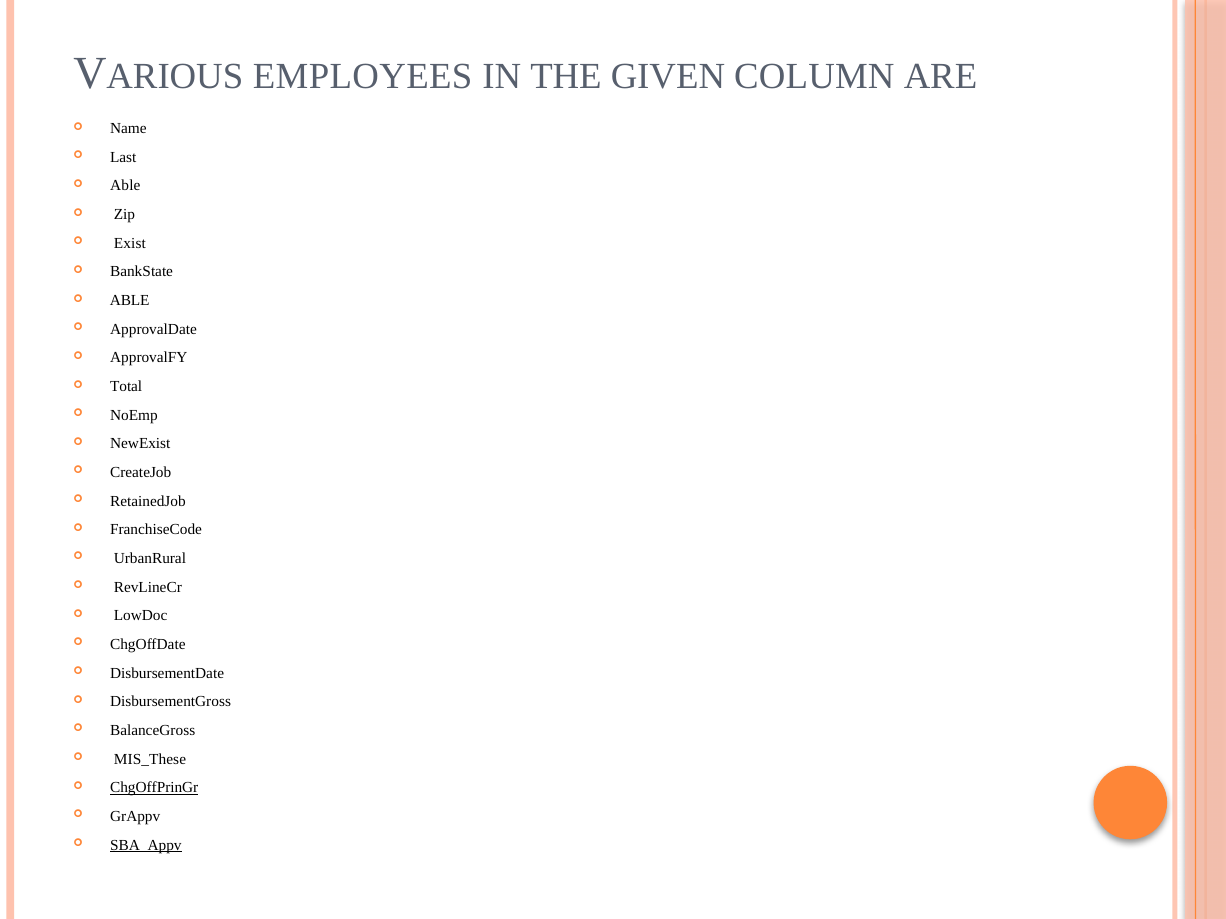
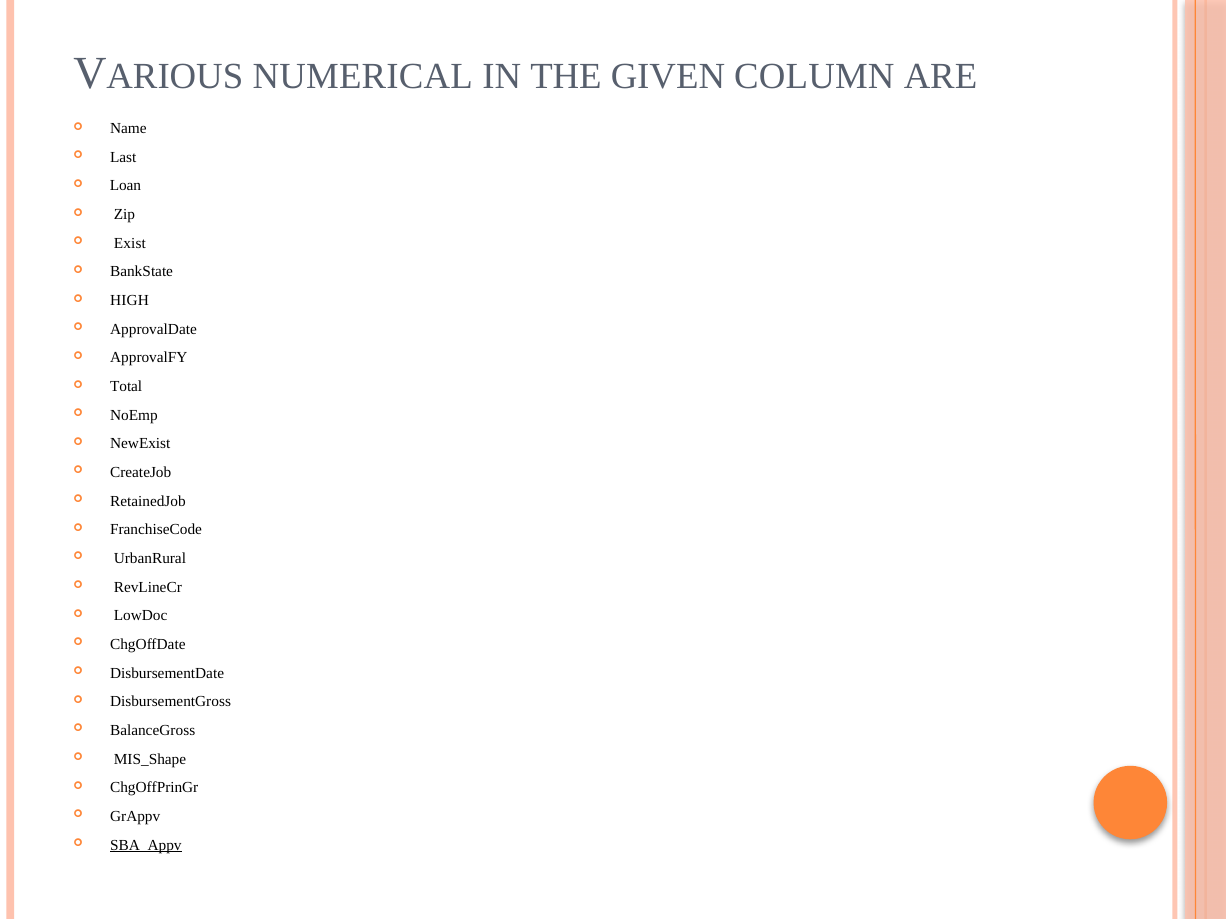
EMPLOYEES: EMPLOYEES -> NUMERICAL
Able at (125, 186): Able -> Loan
ABLE at (130, 301): ABLE -> HIGH
MIS_These: MIS_These -> MIS_Shape
ChgOffPrinGr underline: present -> none
